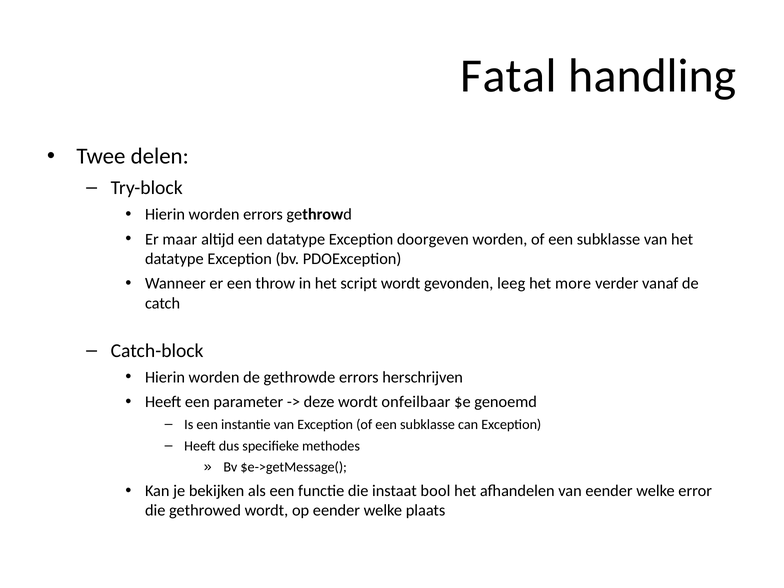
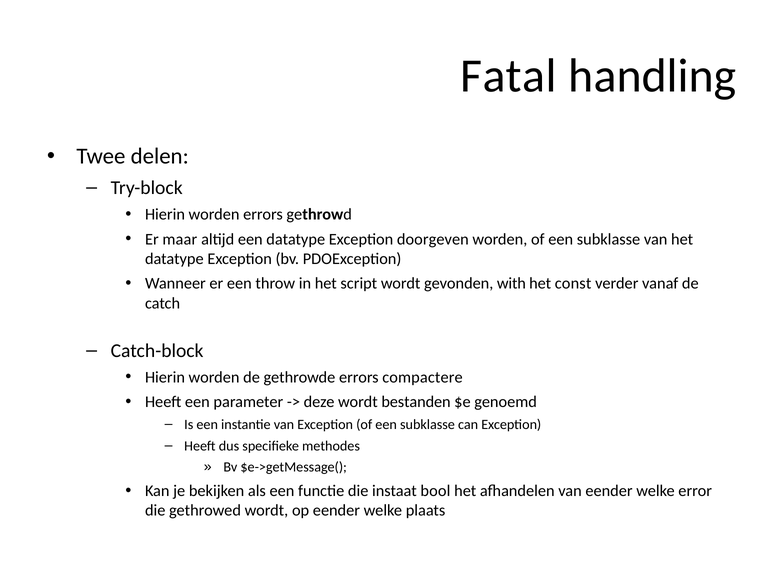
leeg: leeg -> with
more: more -> const
herschrijven: herschrijven -> compactere
onfeilbaar: onfeilbaar -> bestanden
